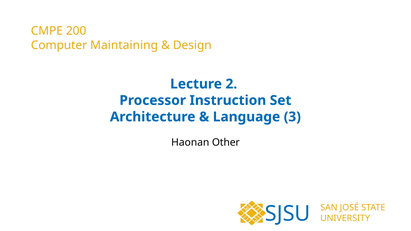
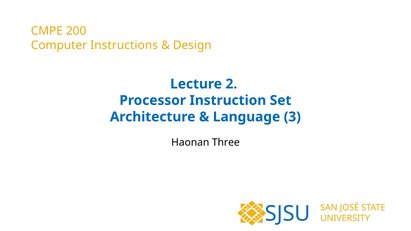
Maintaining: Maintaining -> Instructions
Other: Other -> Three
